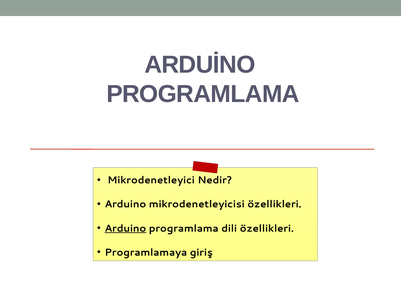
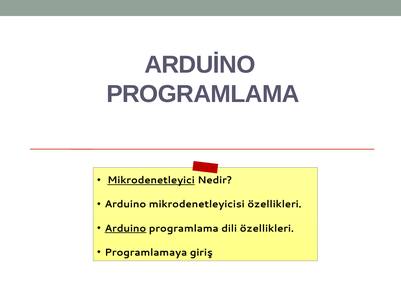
Mikrodenetleyici underline: none -> present
